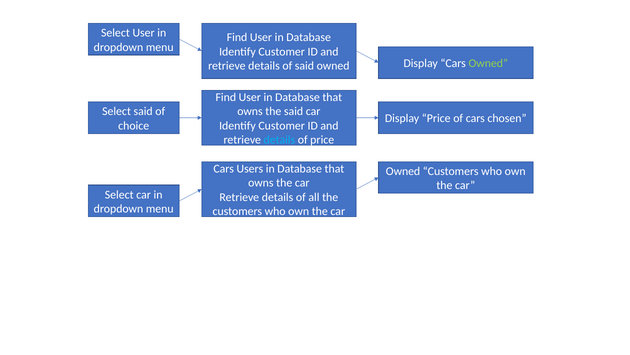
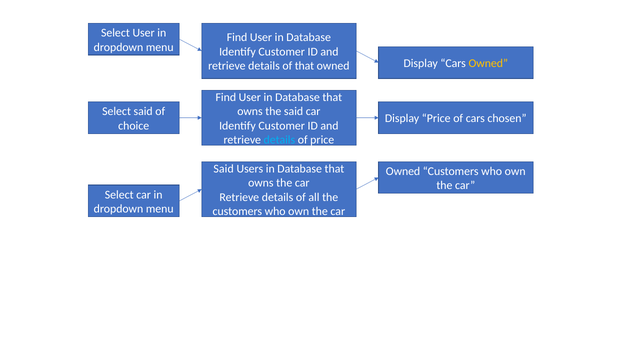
of said: said -> that
Owned at (488, 63) colour: light green -> yellow
Cars at (224, 168): Cars -> Said
